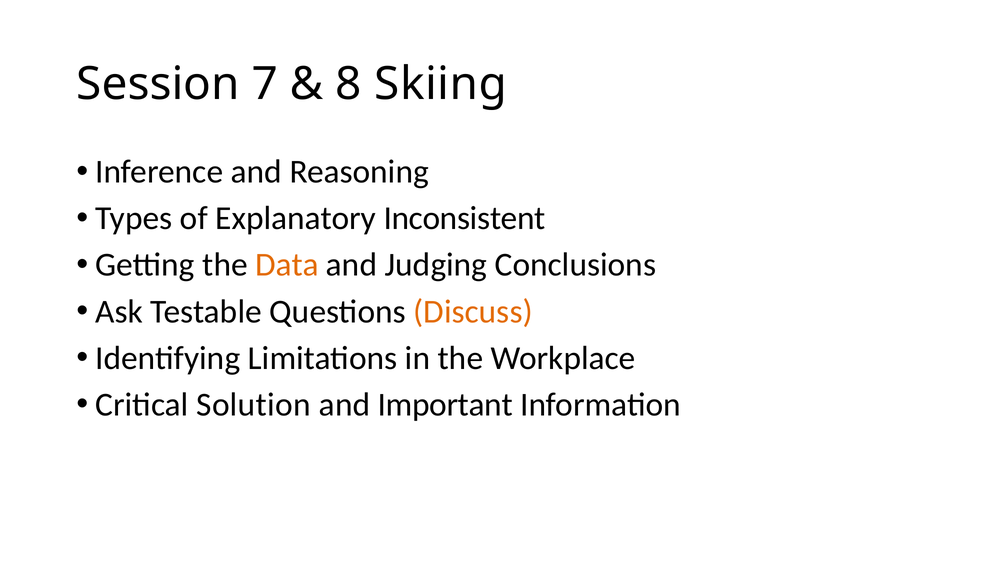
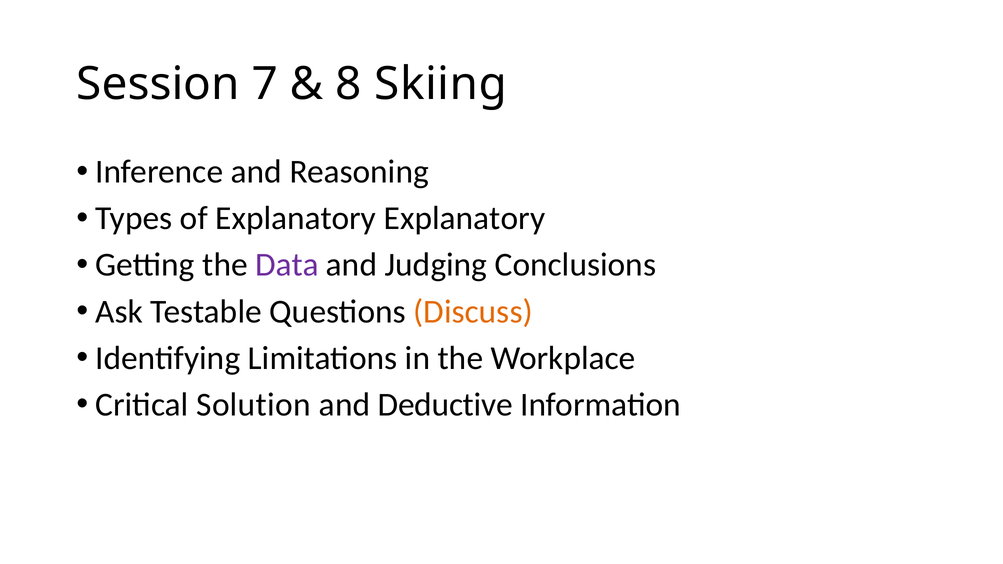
Explanatory Inconsistent: Inconsistent -> Explanatory
Data colour: orange -> purple
Important: Important -> Deductive
